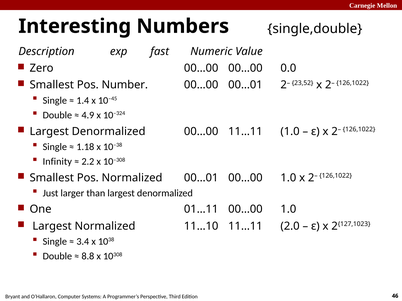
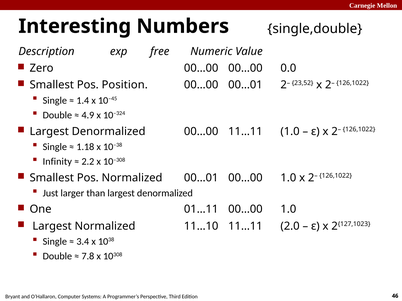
fast: fast -> free
Number: Number -> Position
8.8: 8.8 -> 7.8
